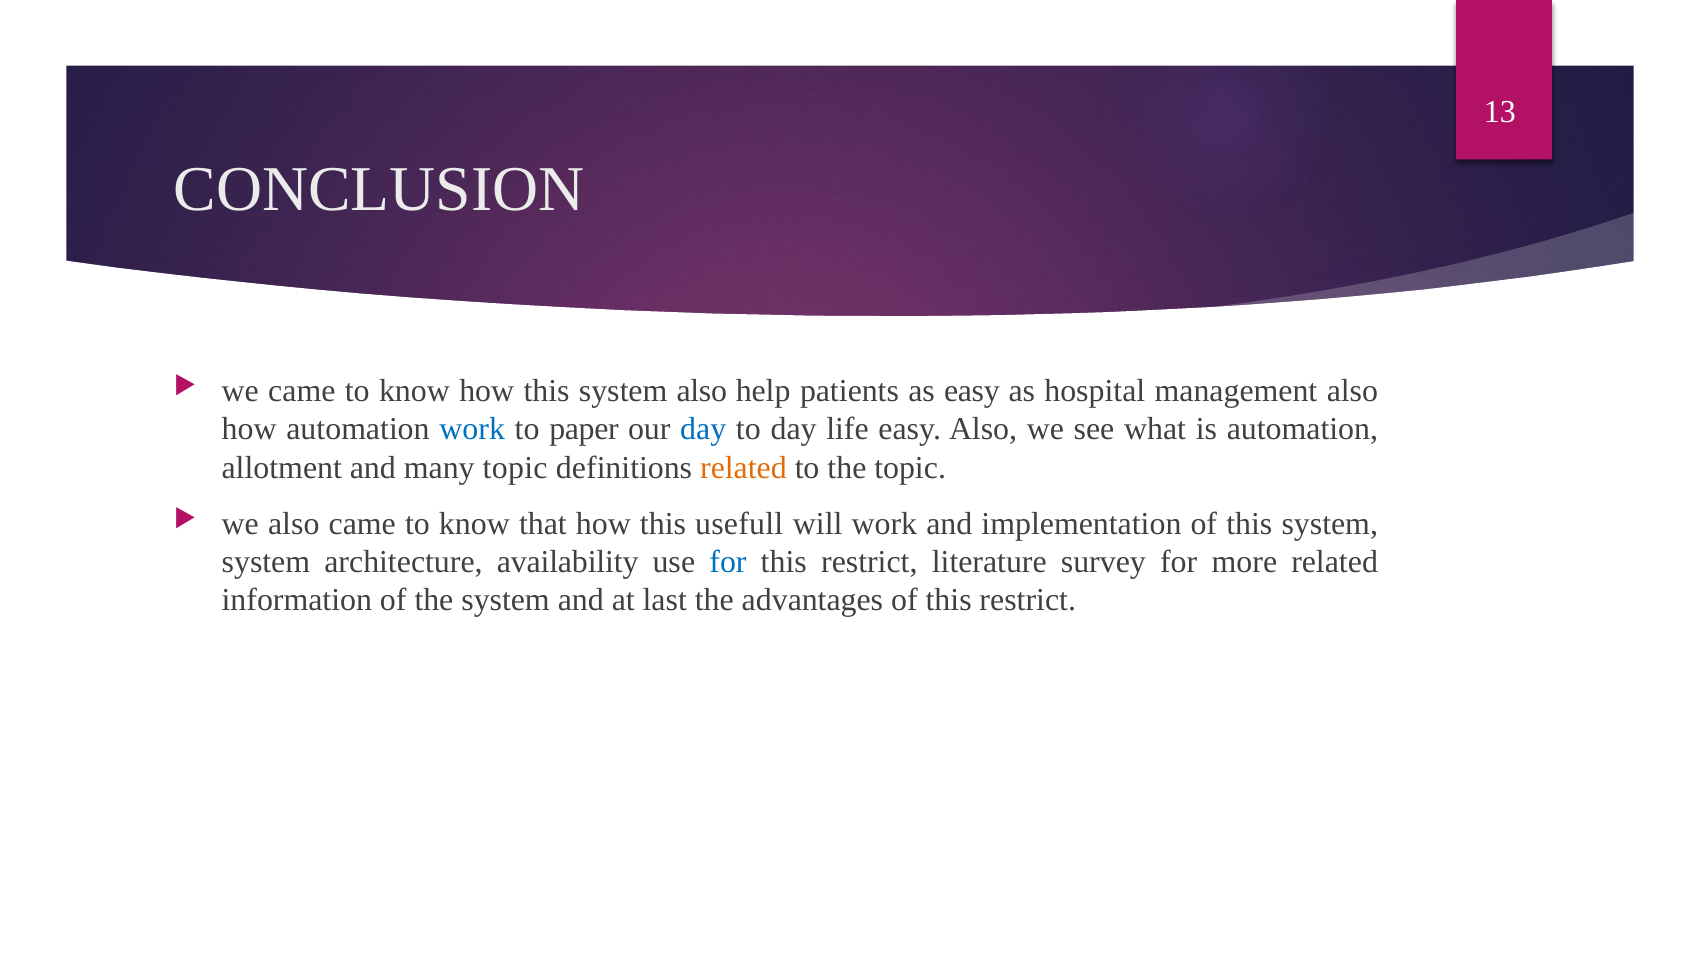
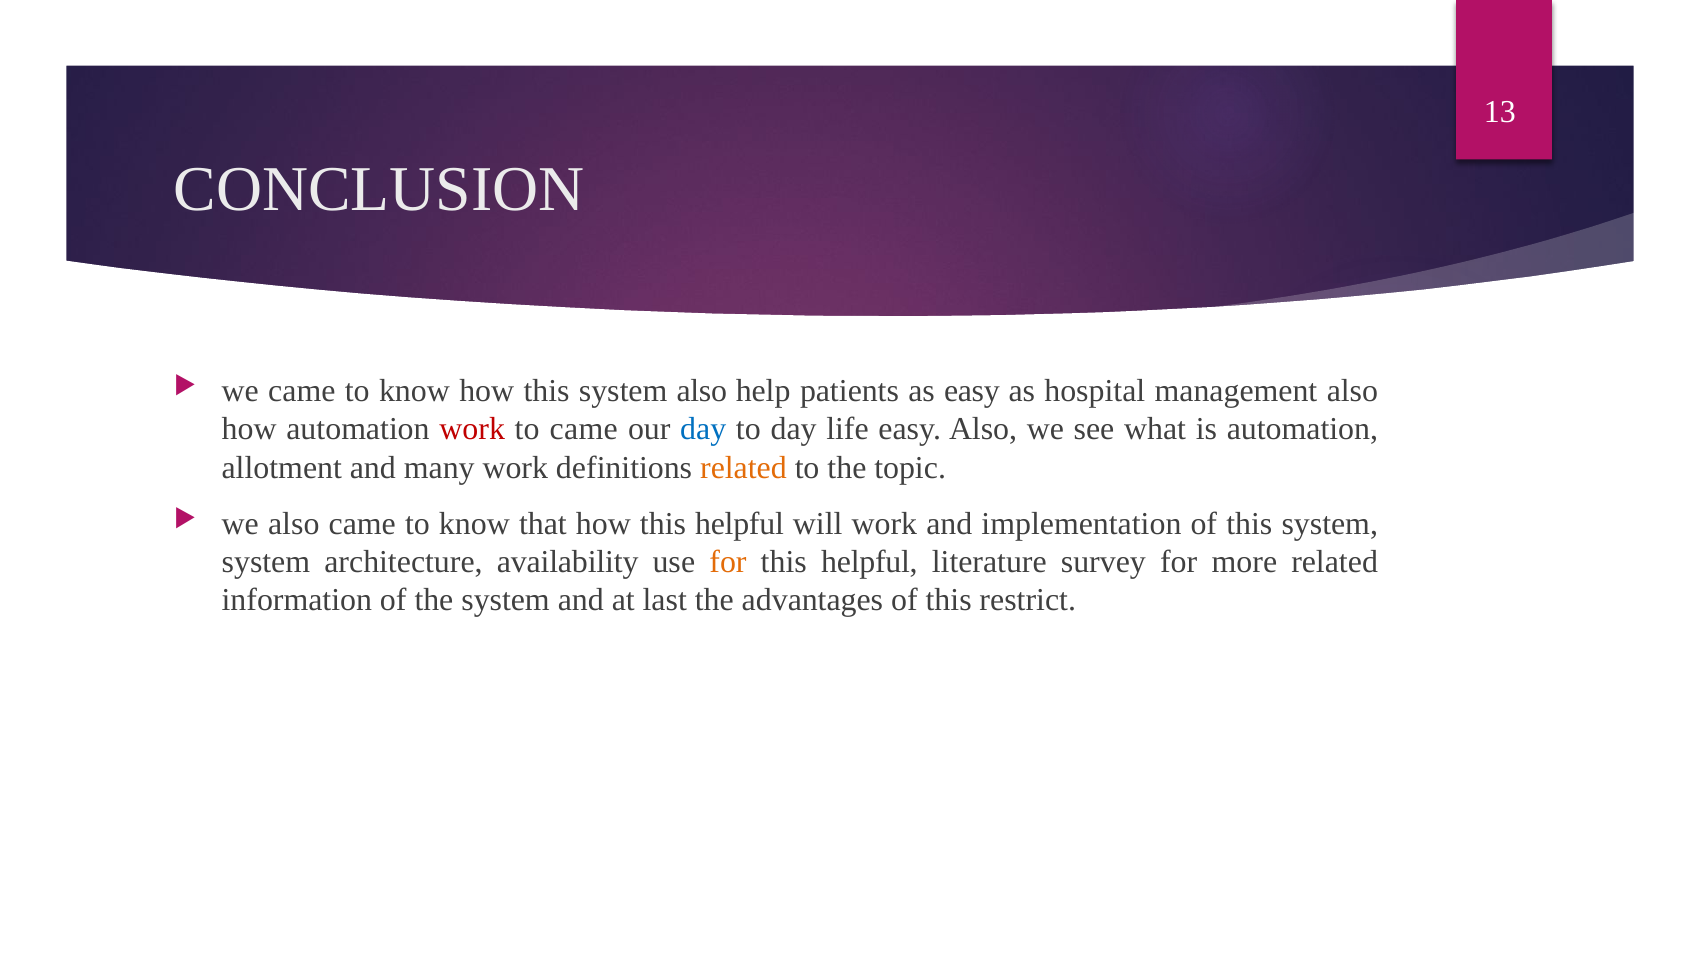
work at (472, 429) colour: blue -> red
to paper: paper -> came
many topic: topic -> work
how this usefull: usefull -> helpful
for at (728, 562) colour: blue -> orange
restrict at (869, 562): restrict -> helpful
